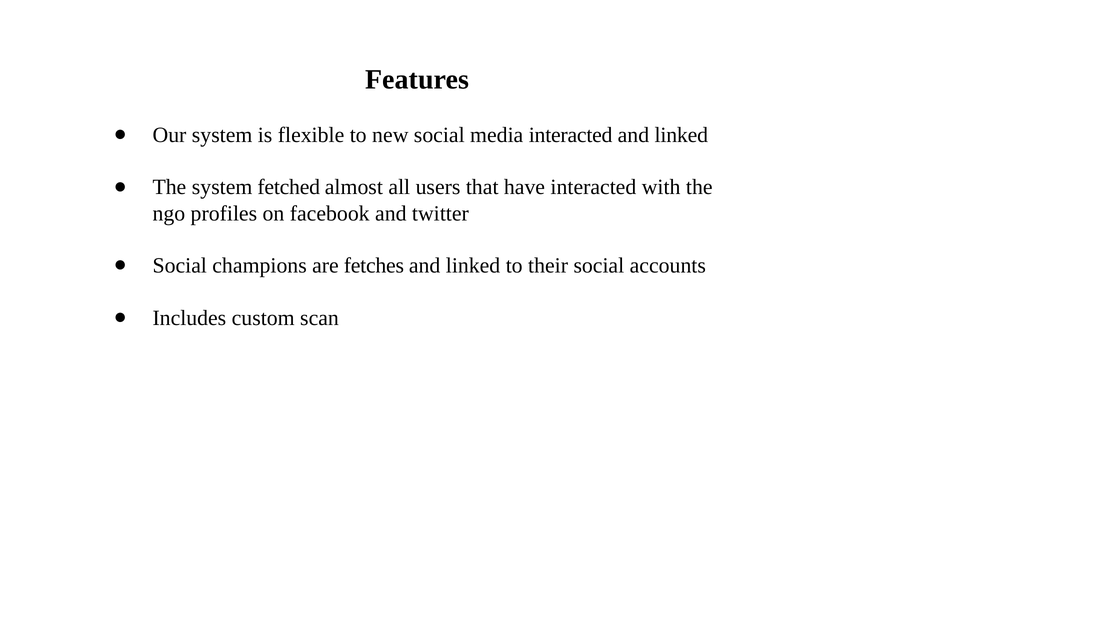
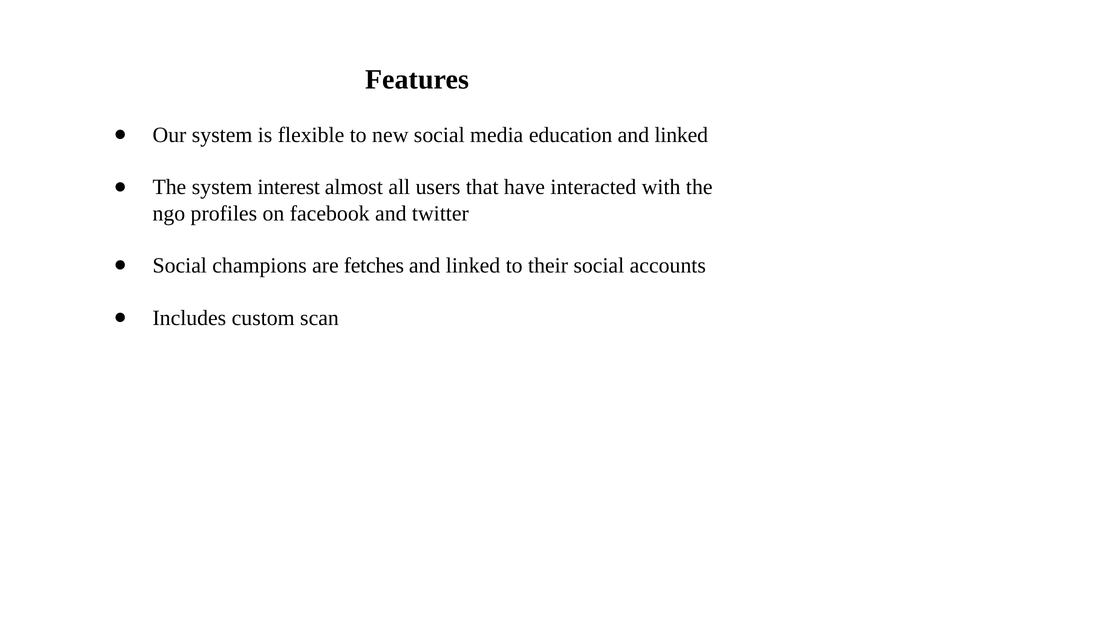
media interacted: interacted -> education
fetched: fetched -> interest
